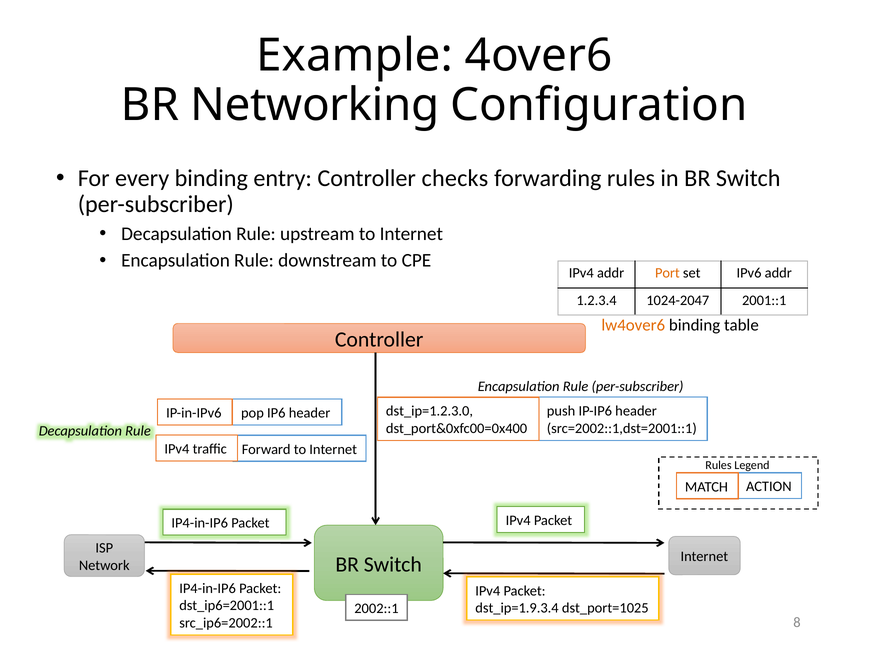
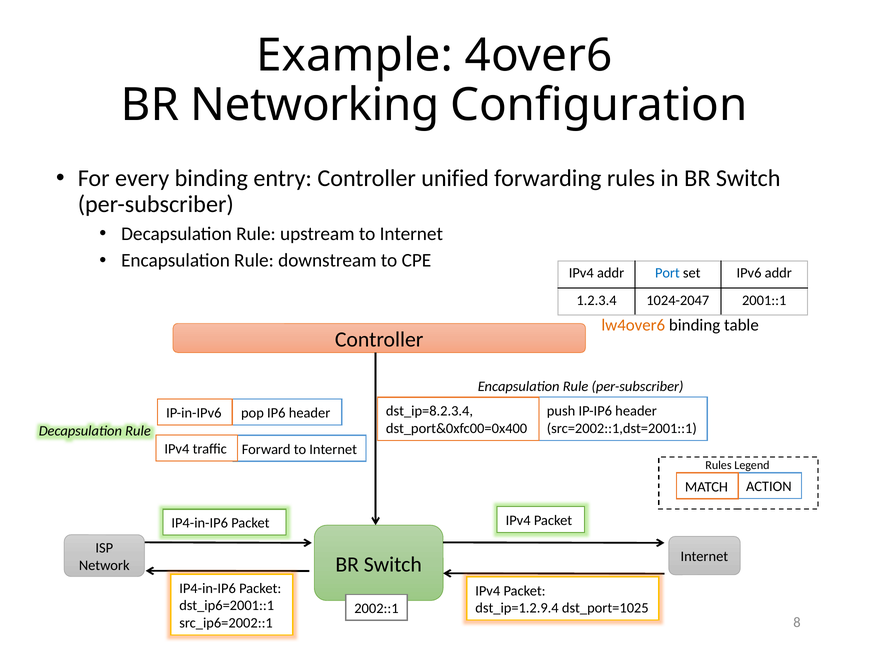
checks: checks -> unified
Port colour: orange -> blue
dst_ip=1.2.3.0: dst_ip=1.2.3.0 -> dst_ip=8.2.3.4
dst_ip=1.9.3.4: dst_ip=1.9.3.4 -> dst_ip=1.2.9.4
